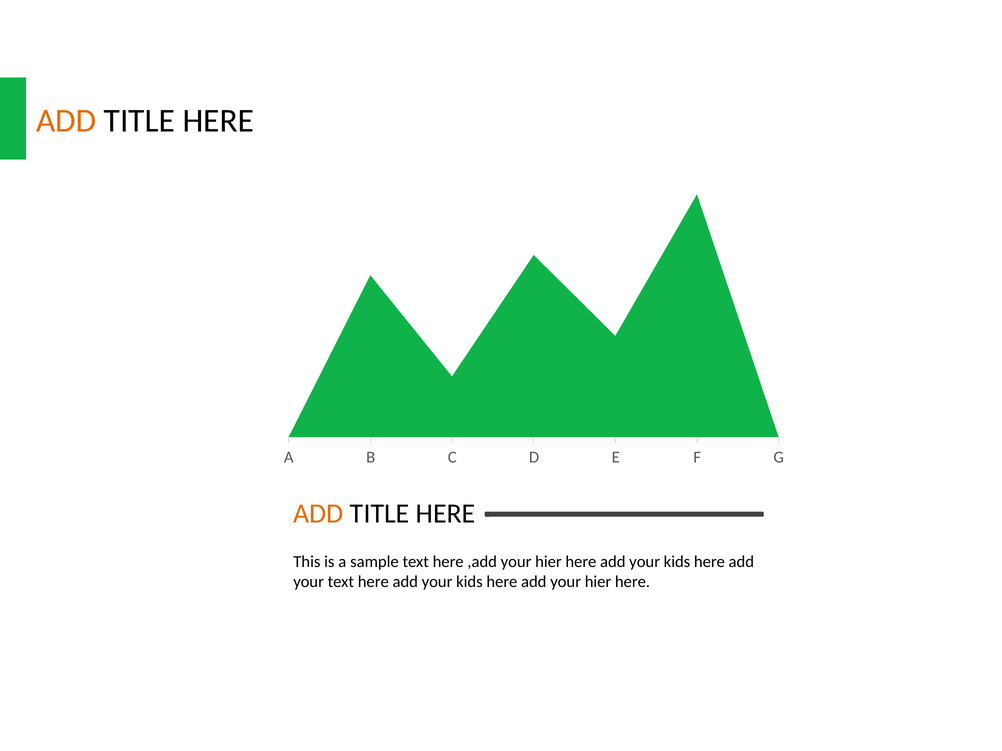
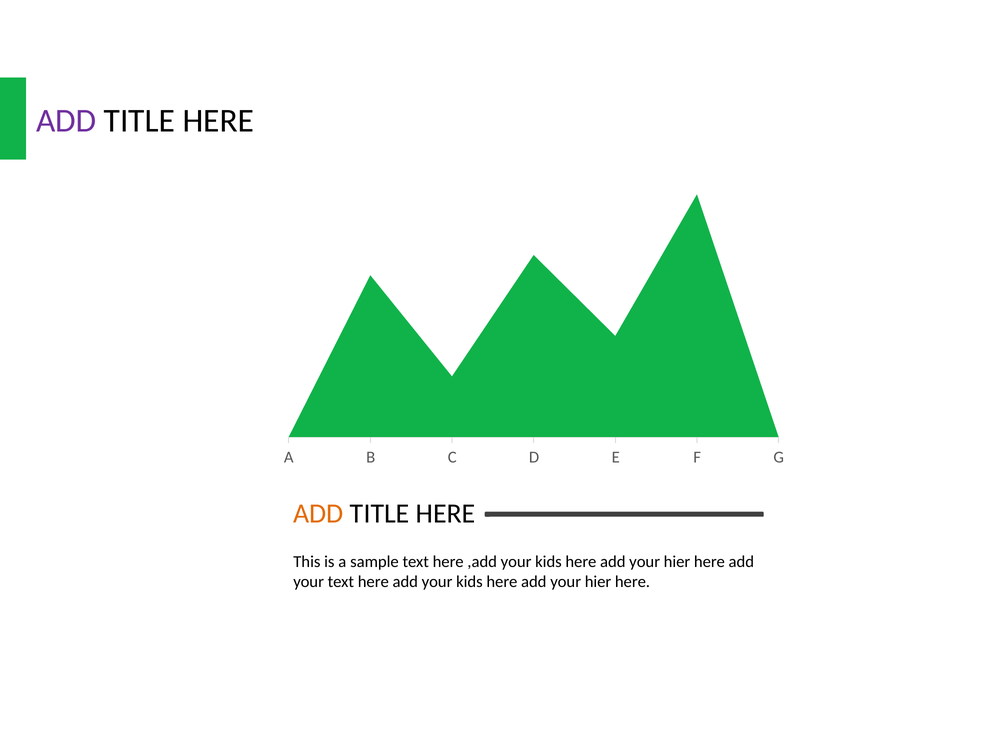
ADD at (66, 121) colour: orange -> purple
,add your hier: hier -> kids
kids at (677, 562): kids -> hier
